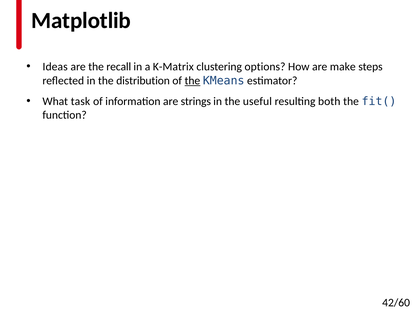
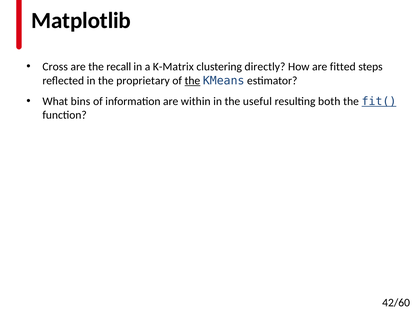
Ideas: Ideas -> Cross
options: options -> directly
make: make -> fitted
distribution: distribution -> proprietary
task: task -> bins
strings: strings -> within
fit( underline: none -> present
